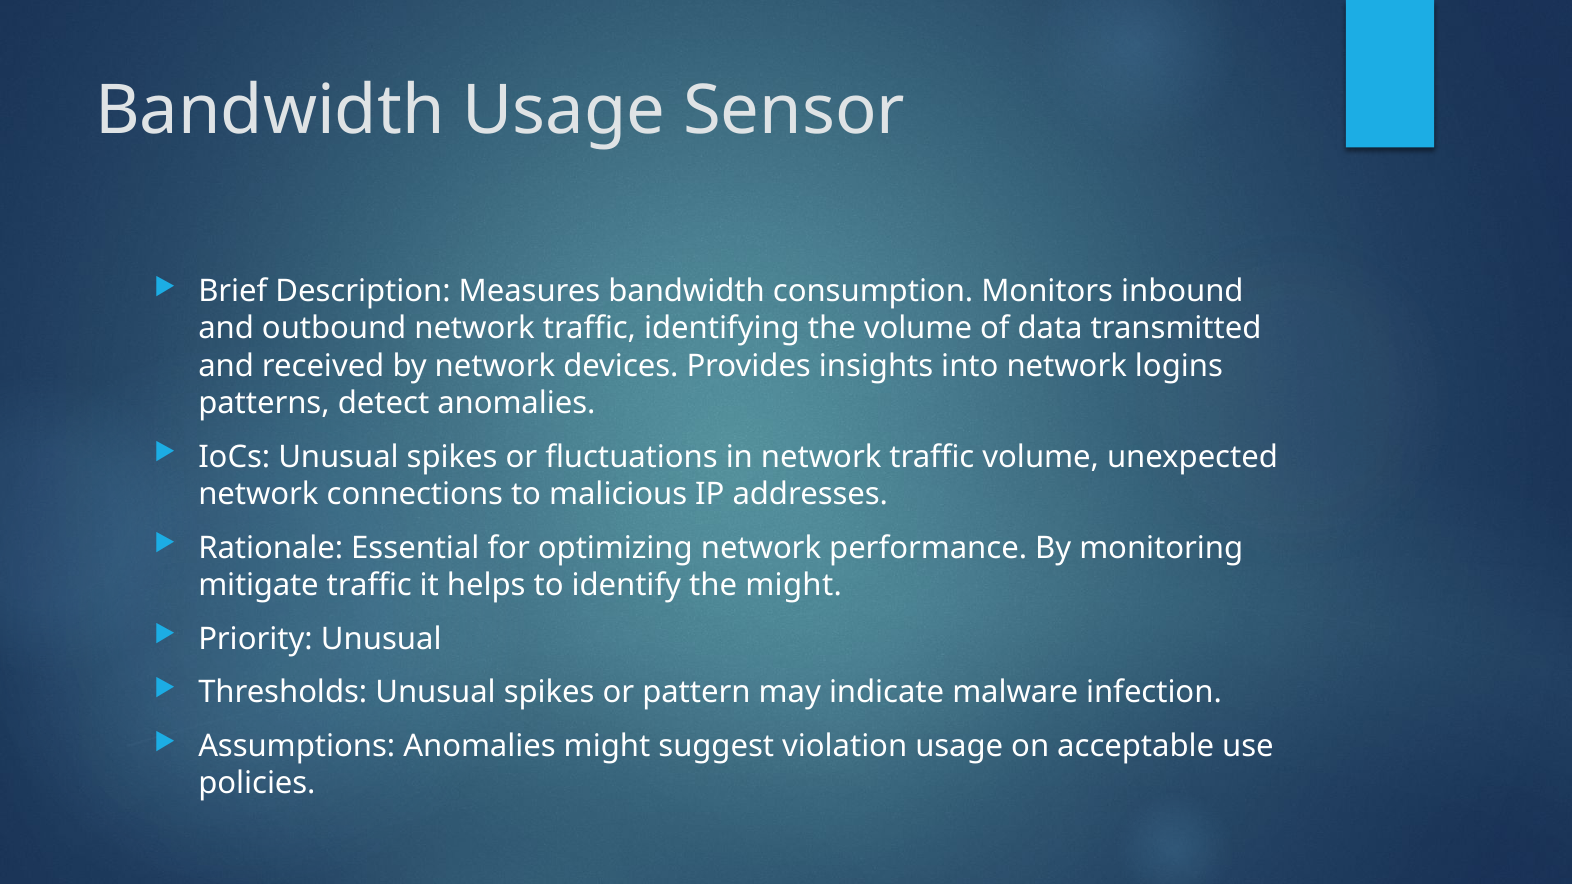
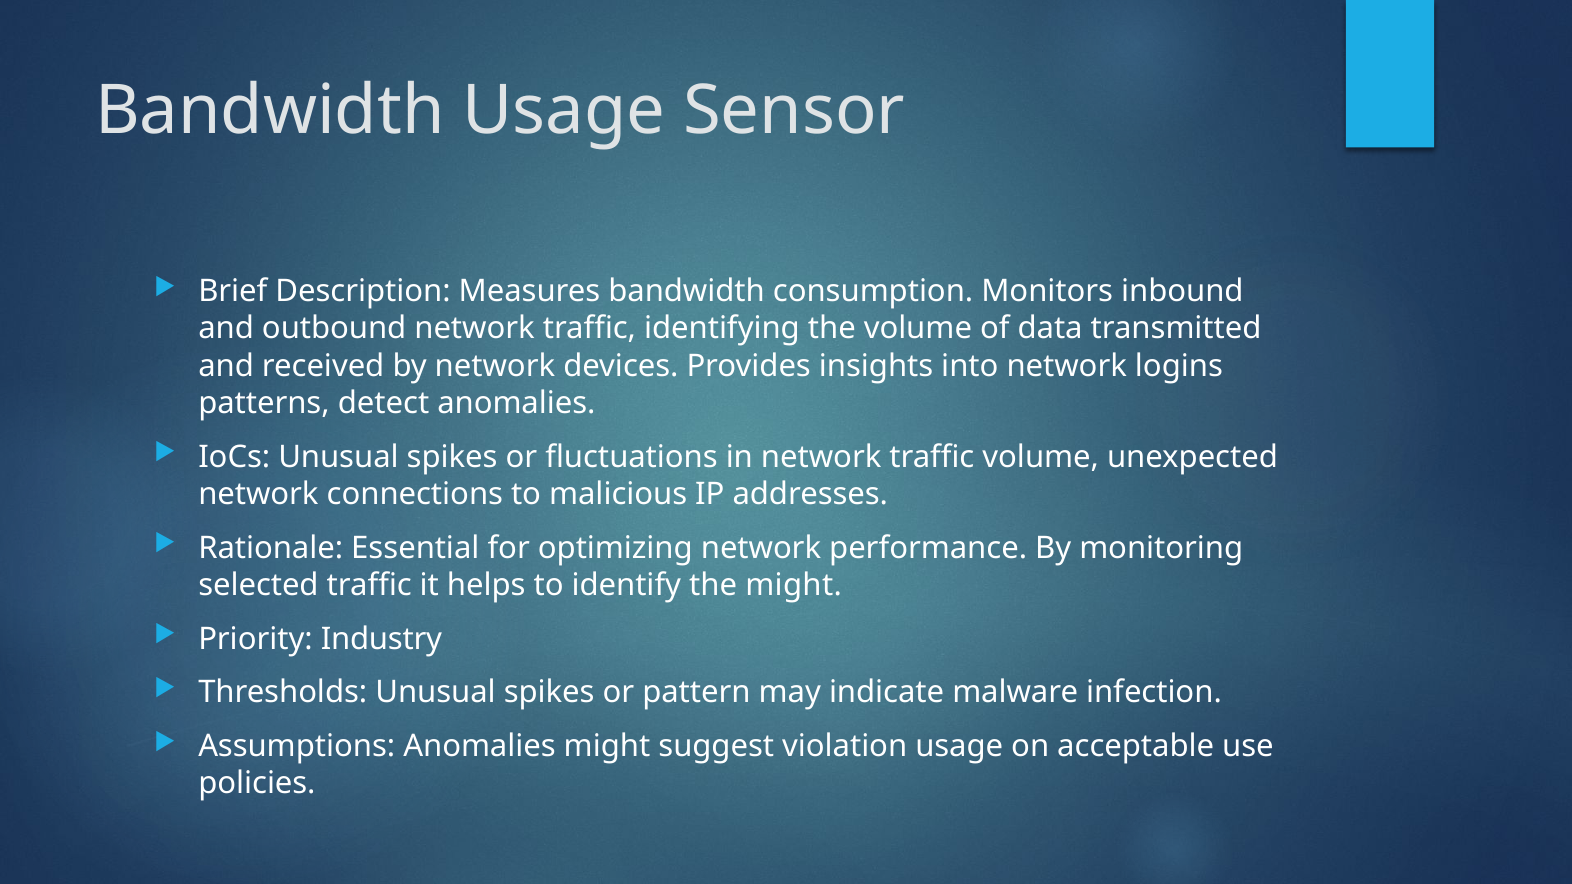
mitigate: mitigate -> selected
Priority Unusual: Unusual -> Industry
